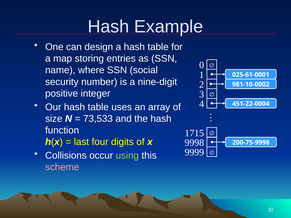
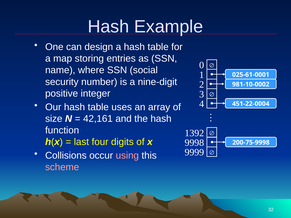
73,533: 73,533 -> 42,161
1715: 1715 -> 1392
using colour: light green -> pink
